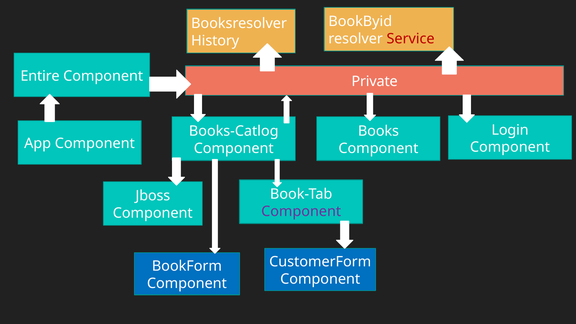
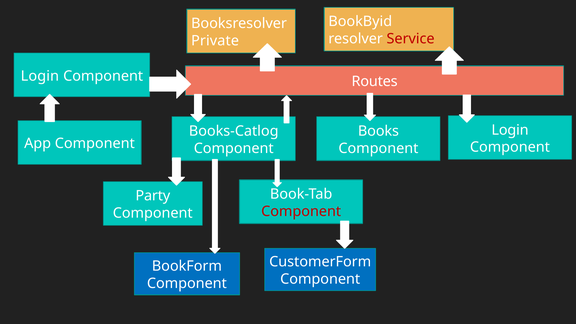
History: History -> Private
Entire at (40, 76): Entire -> Login
Private: Private -> Routes
Jboss: Jboss -> Party
Component at (301, 211) colour: purple -> red
